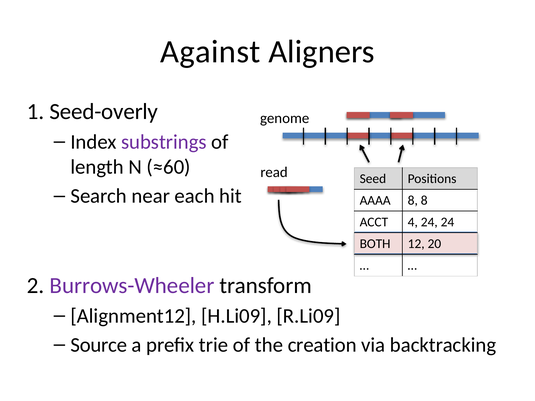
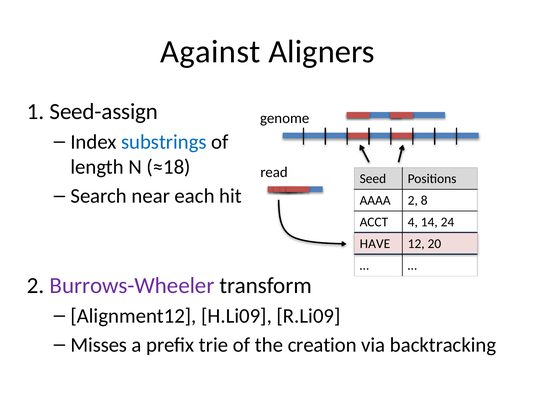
Seed-overly: Seed-overly -> Seed-assign
substrings colour: purple -> blue
≈60: ≈60 -> ≈18
AAAA 8: 8 -> 2
4 24: 24 -> 14
BOTH: BOTH -> HAVE
Source: Source -> Misses
